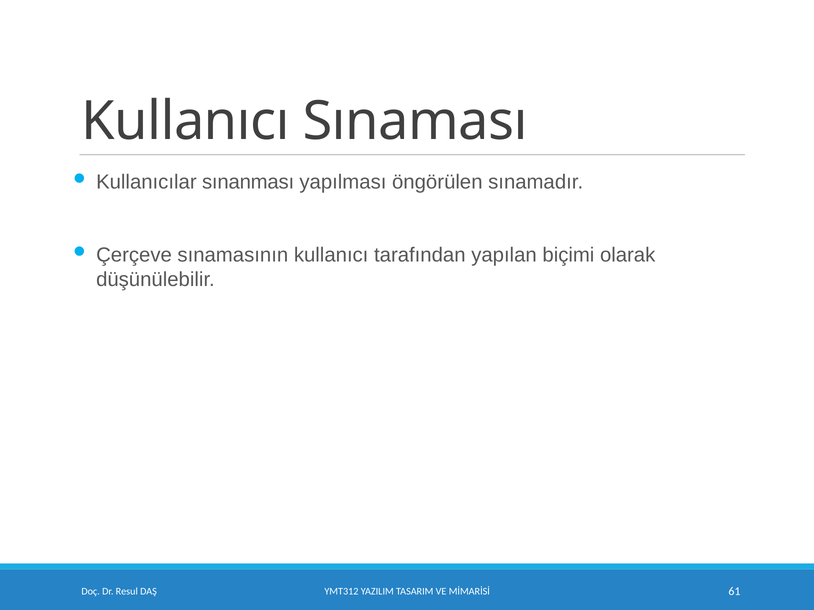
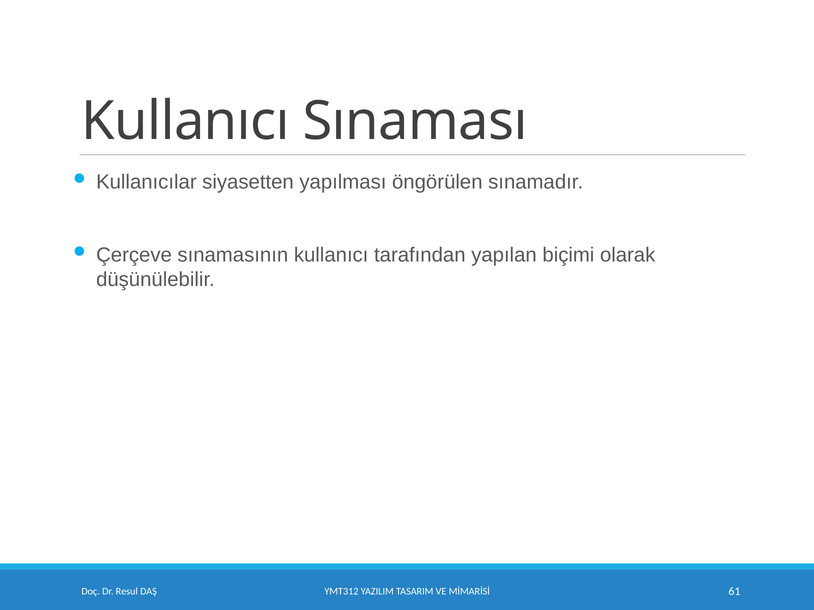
sınanması: sınanması -> siyasetten
